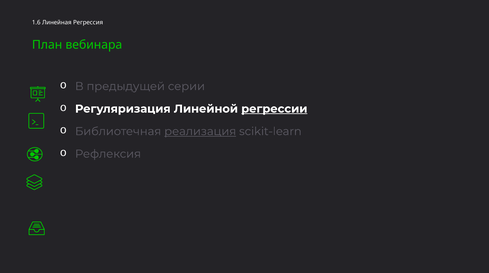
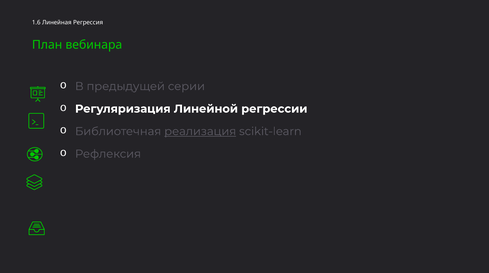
регрессии underline: present -> none
